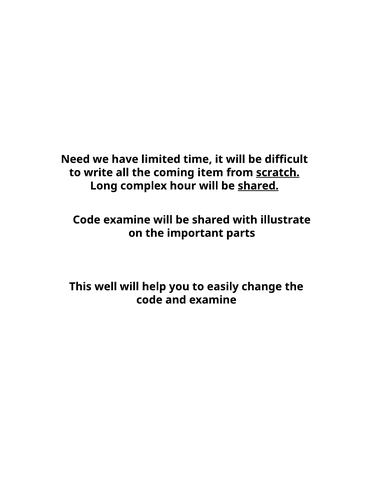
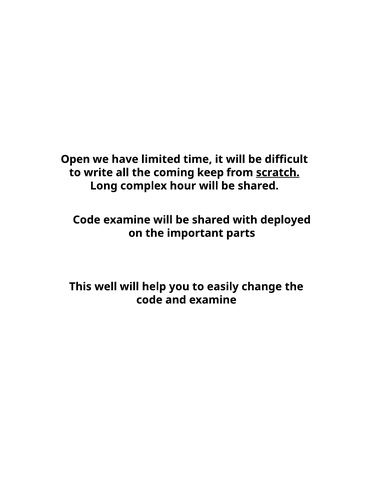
Need: Need -> Open
item: item -> keep
shared at (258, 186) underline: present -> none
illustrate: illustrate -> deployed
